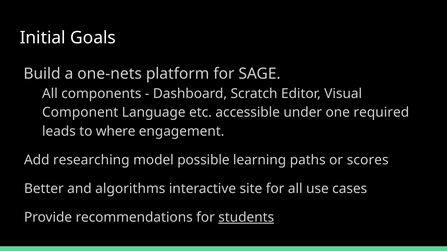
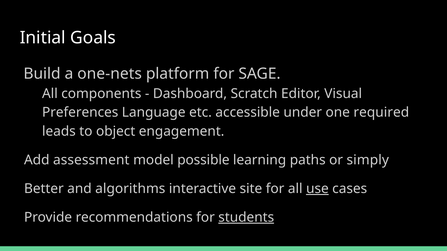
Component: Component -> Preferences
where: where -> object
researching: researching -> assessment
scores: scores -> simply
use underline: none -> present
